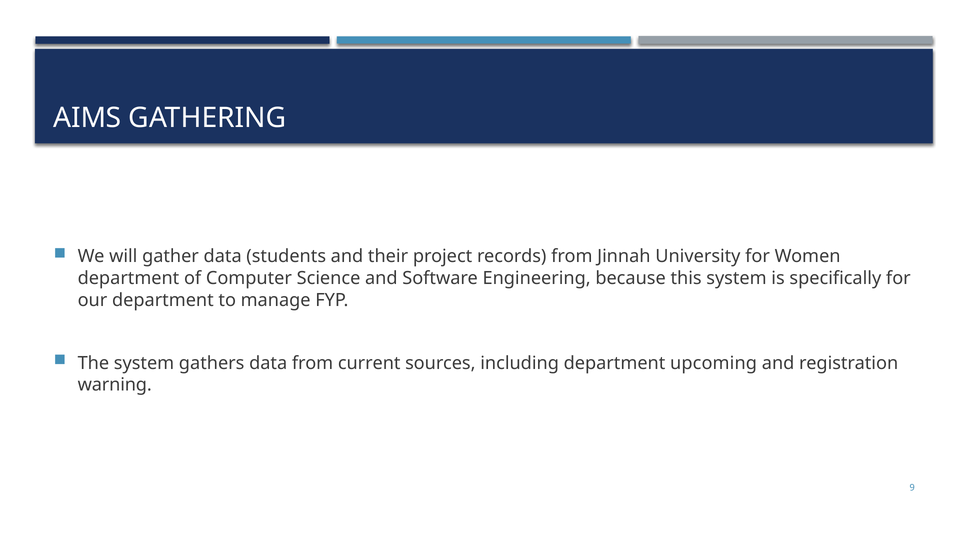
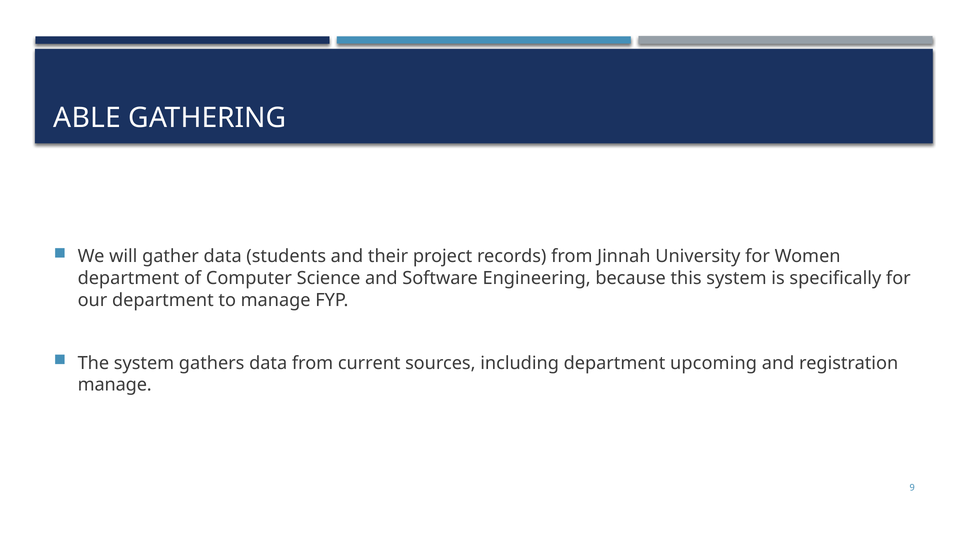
AIMS: AIMS -> ABLE
warning at (115, 385): warning -> manage
